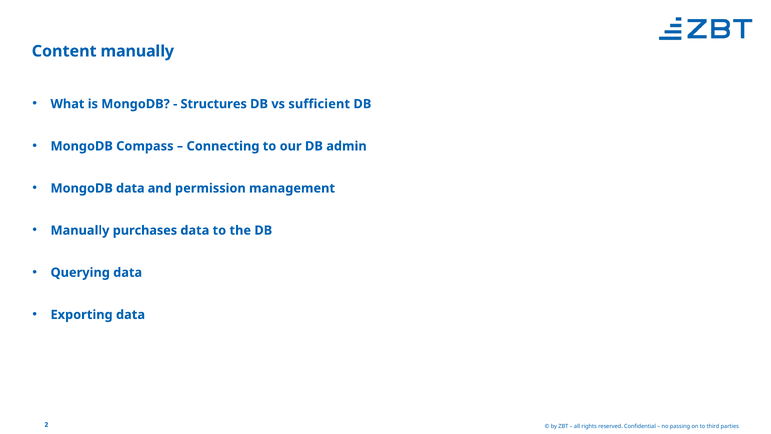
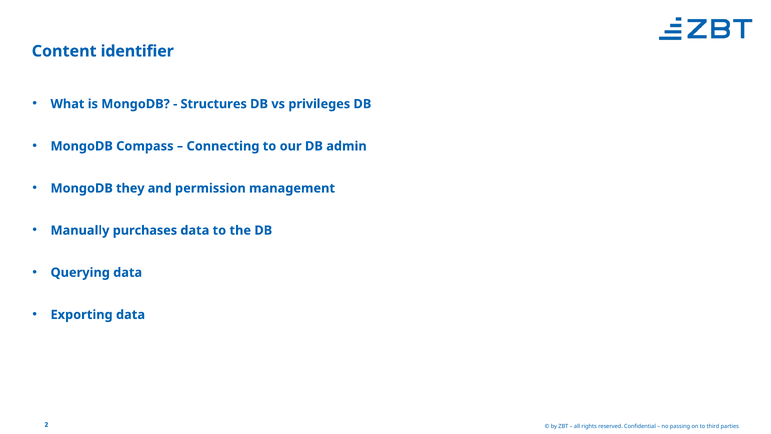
Content manually: manually -> identifier
sufficient: sufficient -> privileges
MongoDB data: data -> they
